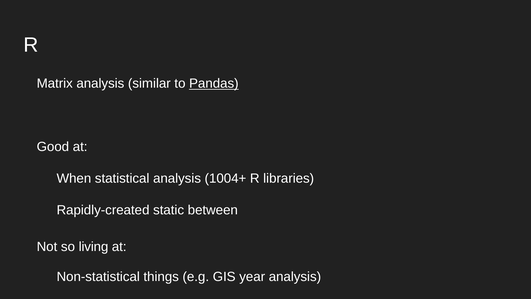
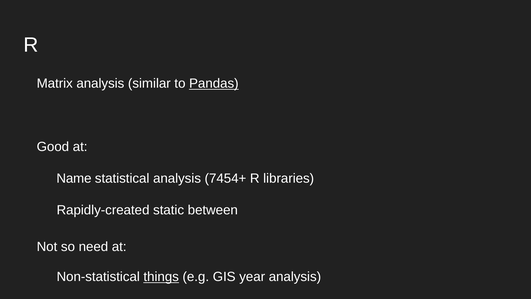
When: When -> Name
1004+: 1004+ -> 7454+
living: living -> need
things underline: none -> present
